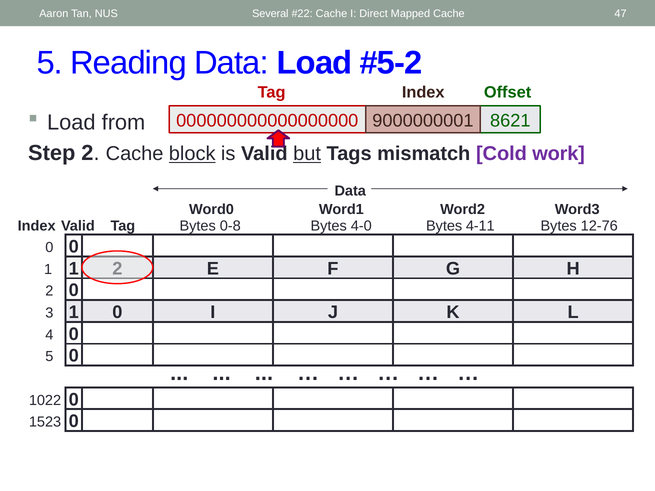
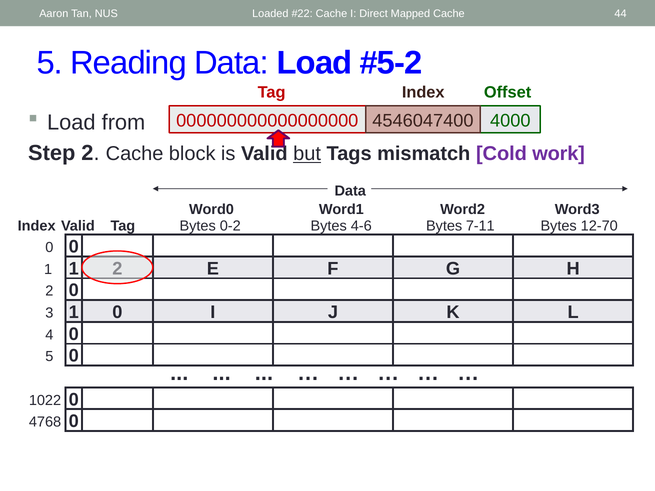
Several: Several -> Loaded
47: 47 -> 44
9000000001: 9000000001 -> 4546047400
8621: 8621 -> 4000
block underline: present -> none
0-8: 0-8 -> 0-2
4-0: 4-0 -> 4-6
4-11: 4-11 -> 7-11
12-76: 12-76 -> 12-70
1523: 1523 -> 4768
